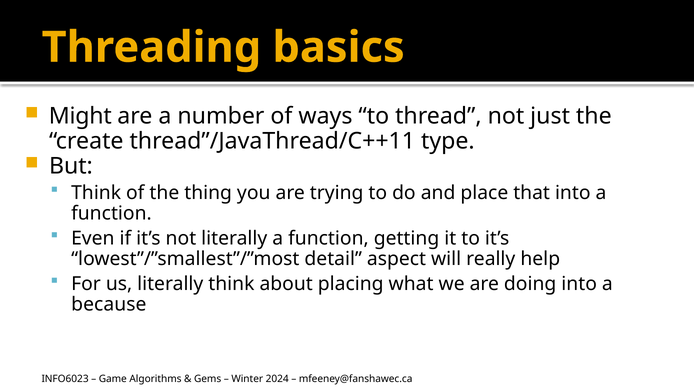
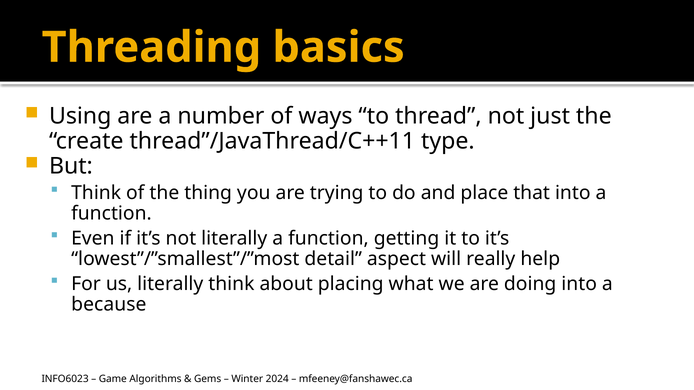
Might: Might -> Using
